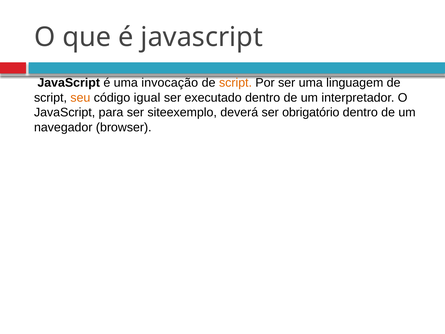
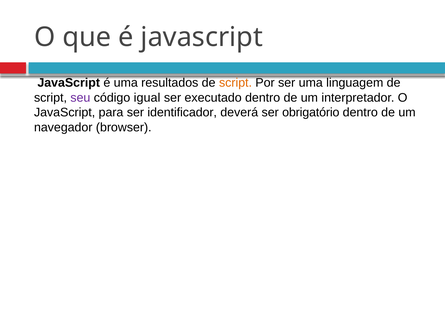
invocação: invocação -> resultados
seu colour: orange -> purple
siteexemplo: siteexemplo -> identificador
